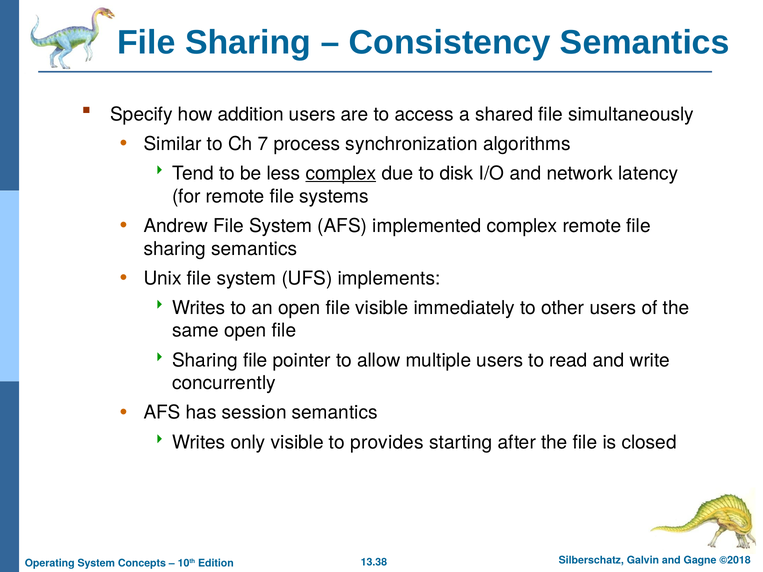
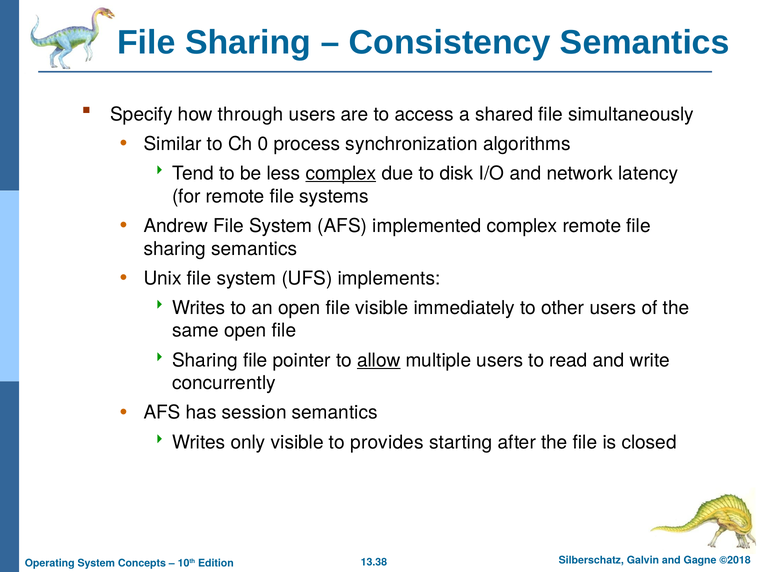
addition: addition -> through
7: 7 -> 0
allow underline: none -> present
